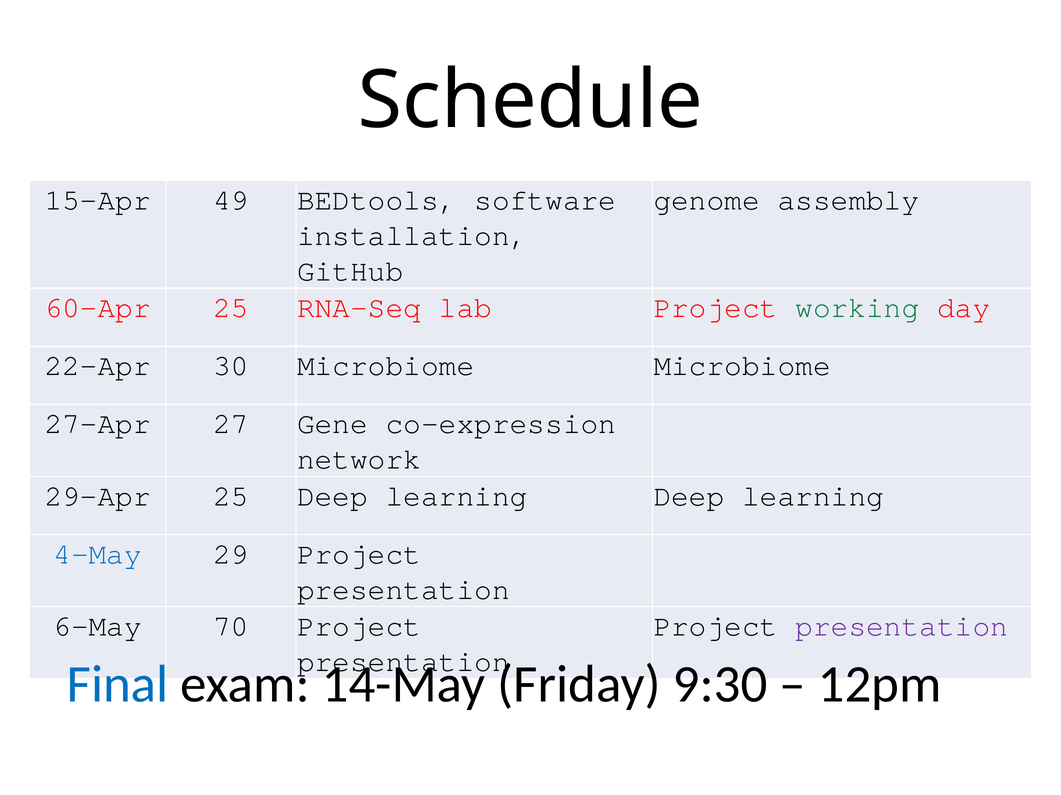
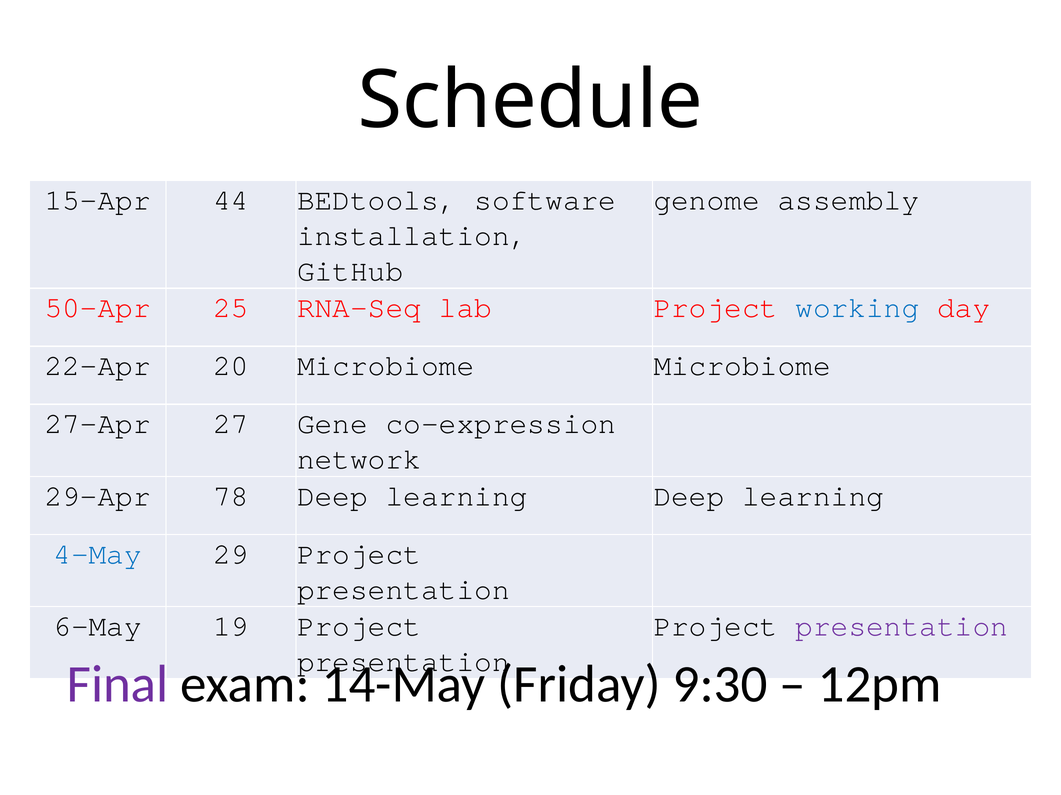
49: 49 -> 44
60-Apr: 60-Apr -> 50-Apr
working colour: green -> blue
30: 30 -> 20
29-Apr 25: 25 -> 78
70: 70 -> 19
Final colour: blue -> purple
